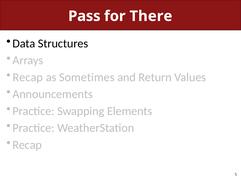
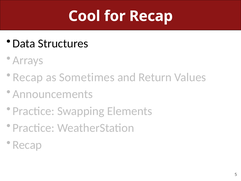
Pass: Pass -> Cool
for There: There -> Recap
